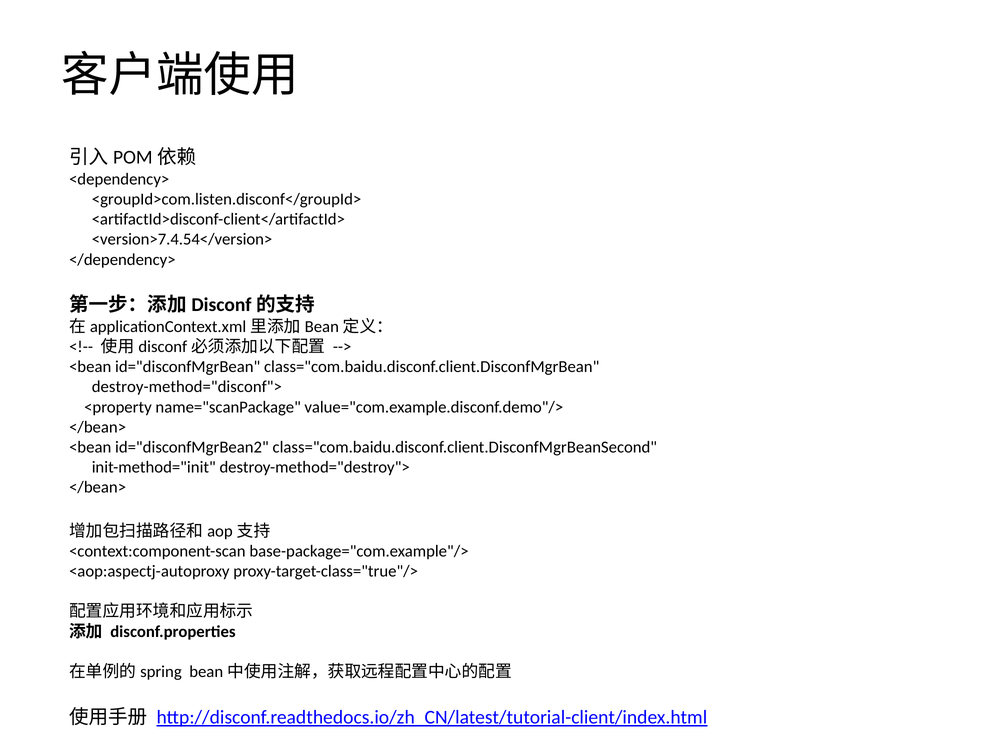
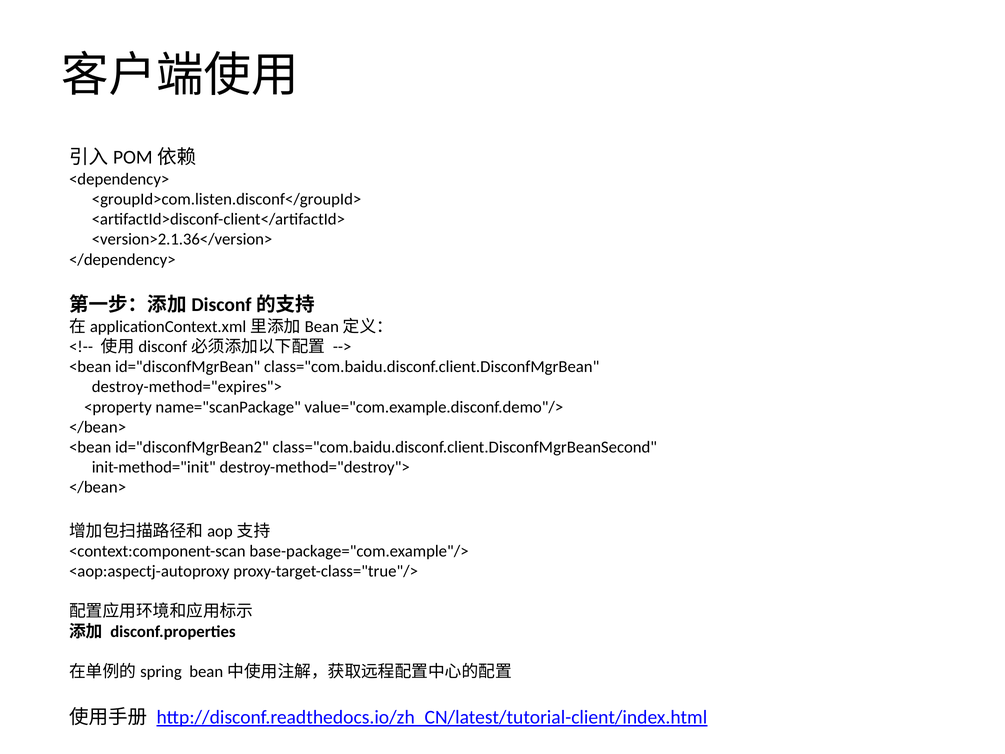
<version>7.4.54</version>: <version>7.4.54</version> -> <version>2.1.36</version>
destroy-method="disconf">: destroy-method="disconf"> -> destroy-method="expires">
